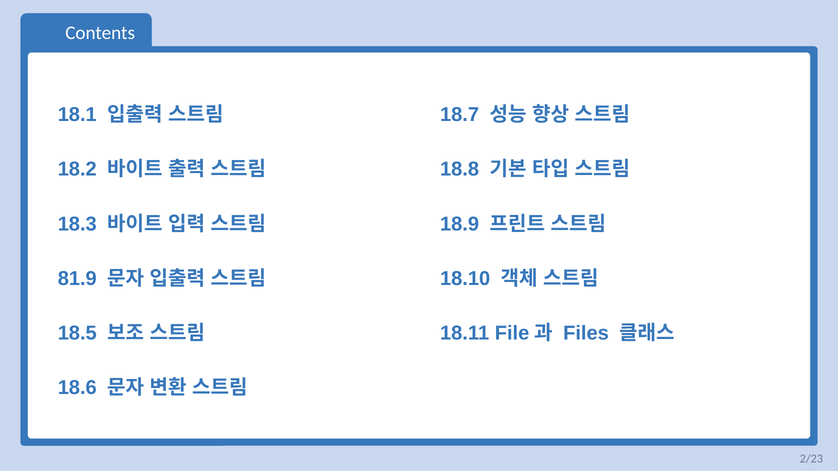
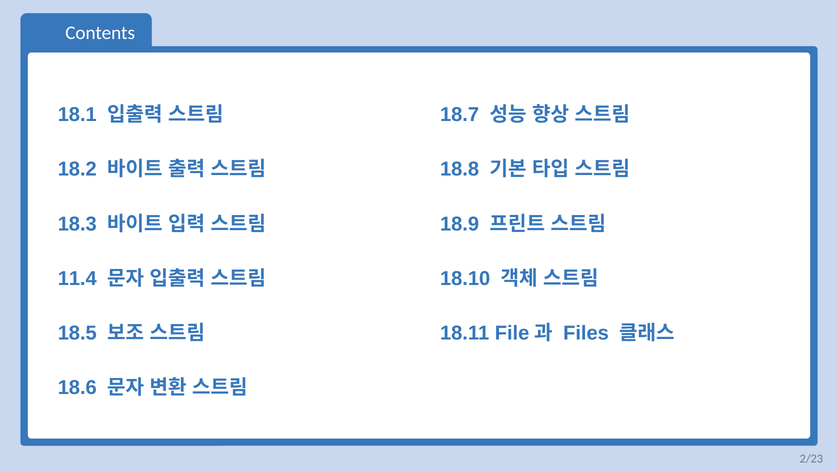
81.9: 81.9 -> 11.4
